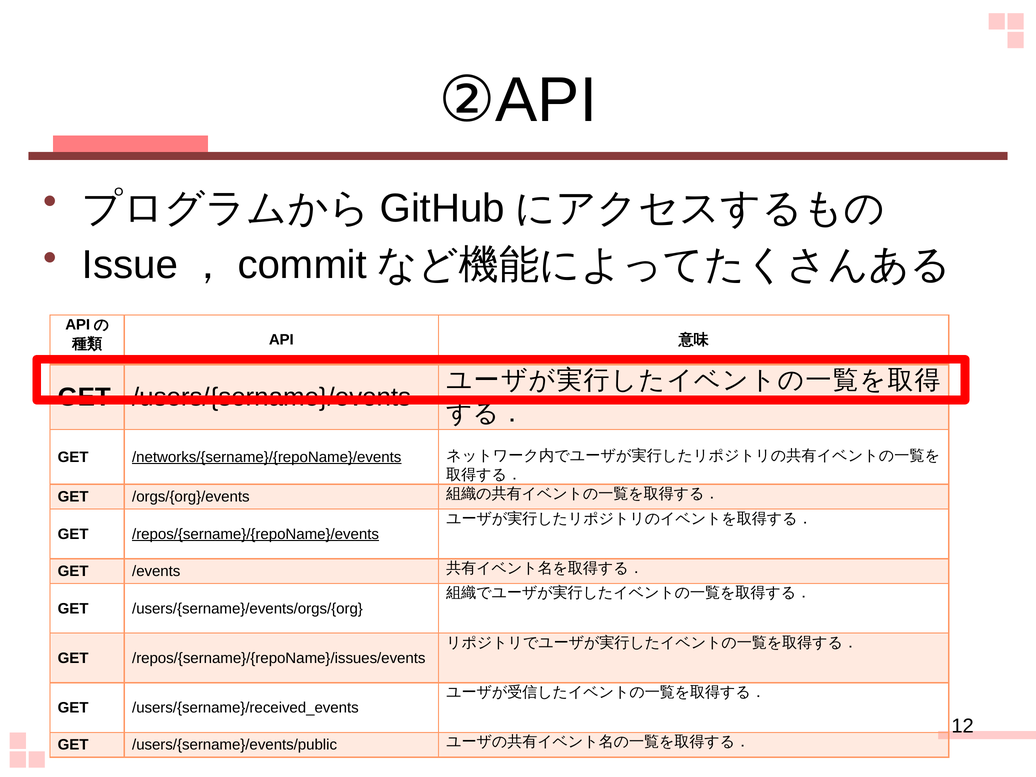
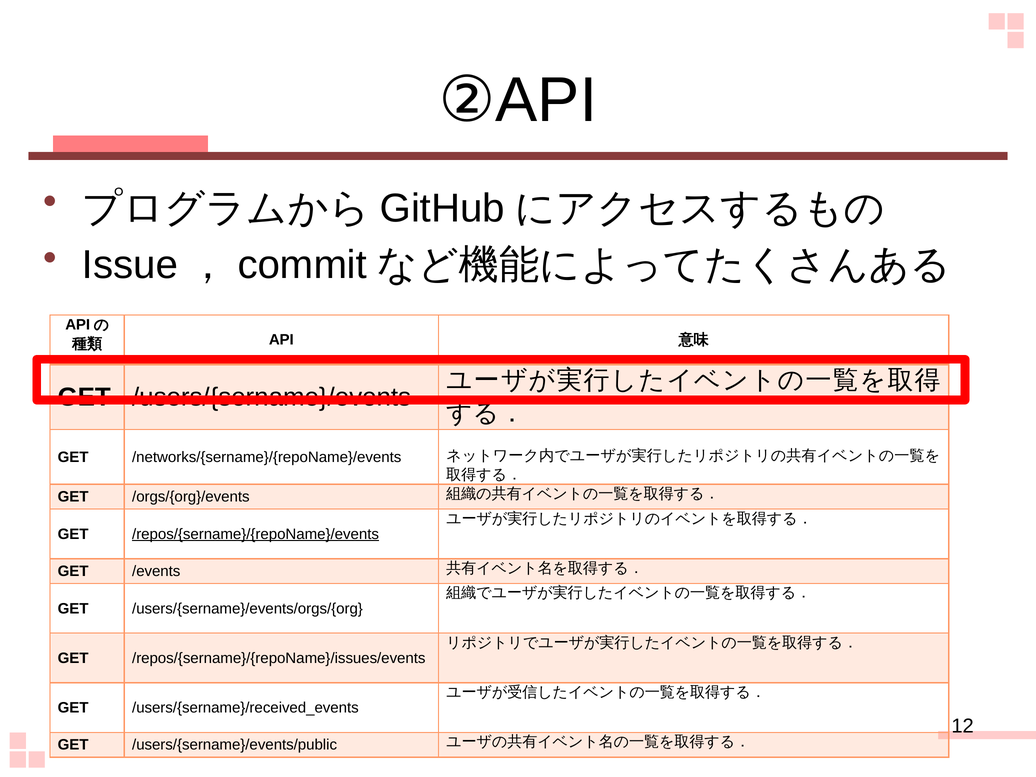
/networks/{sername}/{repoName}/events underline: present -> none
